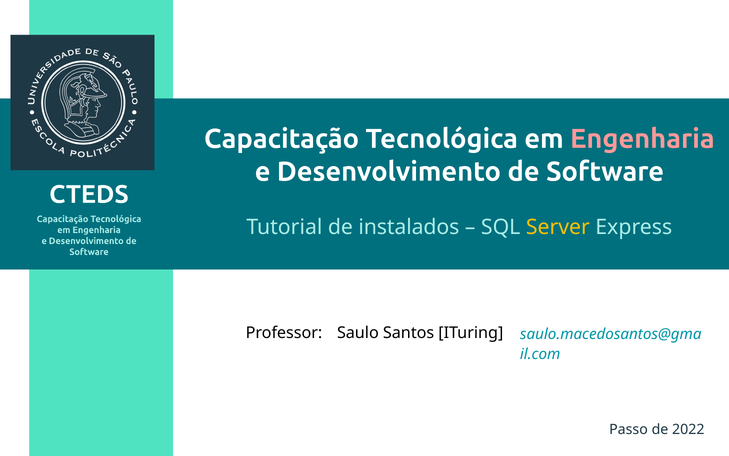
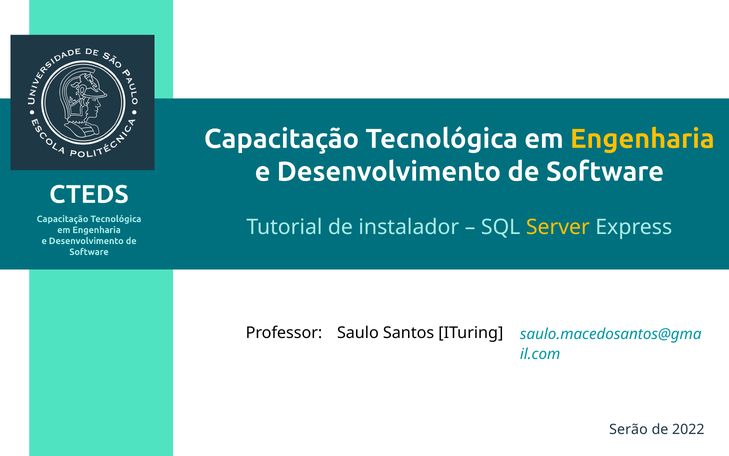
Engenharia at (642, 139) colour: pink -> yellow
instalados: instalados -> instalador
Passo: Passo -> Serão
